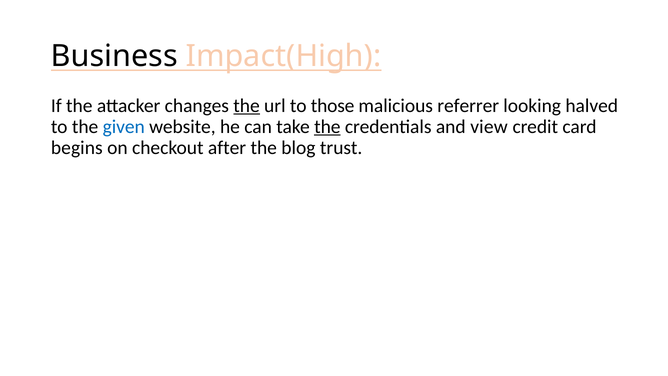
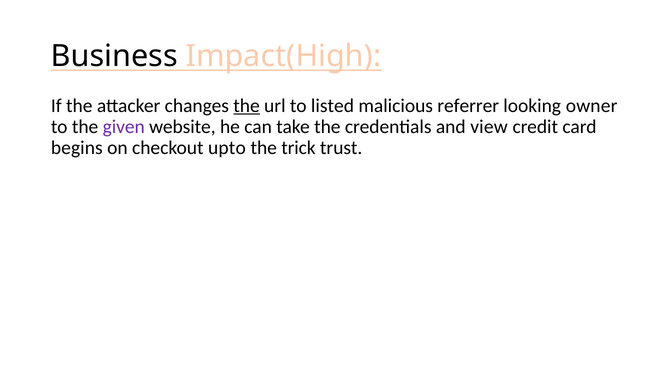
those: those -> listed
halved: halved -> owner
given colour: blue -> purple
the at (327, 127) underline: present -> none
after: after -> upto
blog: blog -> trick
